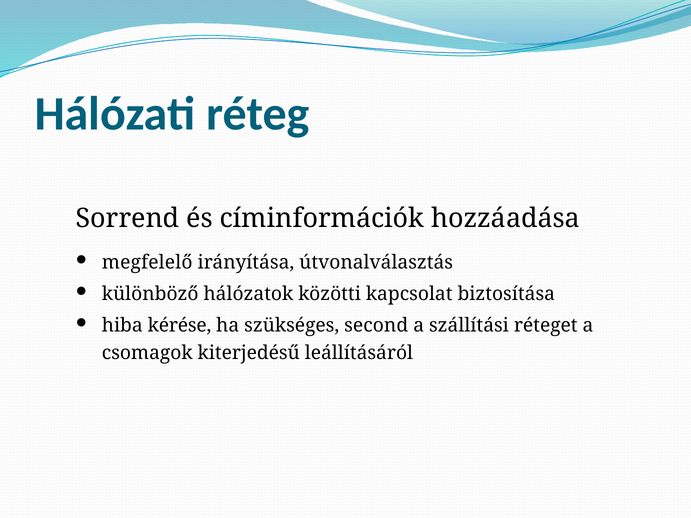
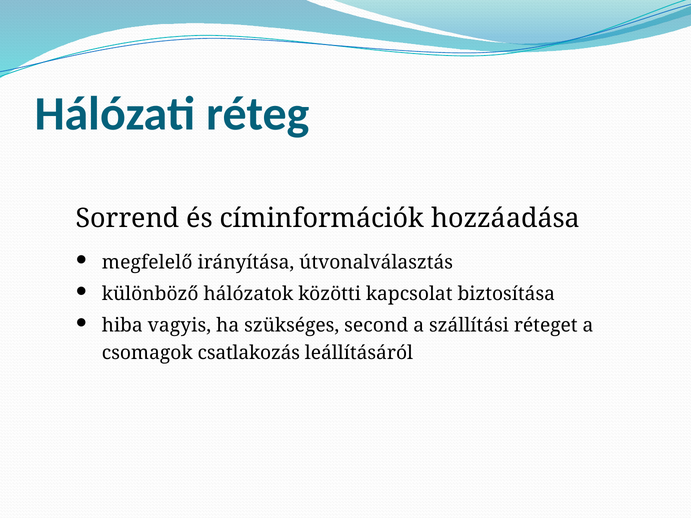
kérése: kérése -> vagyis
kiterjedésű: kiterjedésű -> csatlakozás
